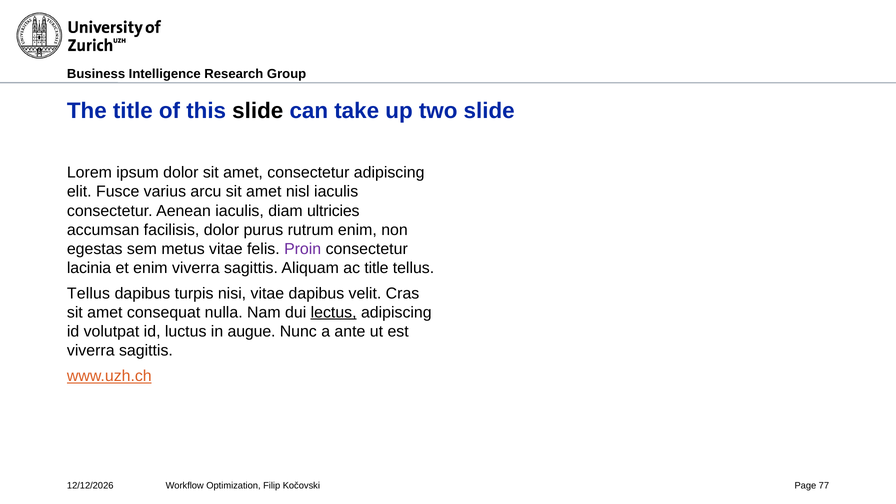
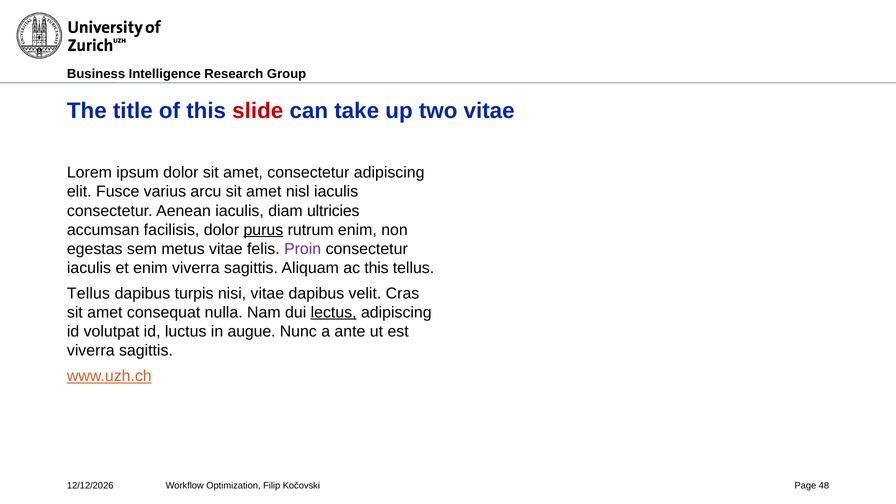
slide at (258, 111) colour: black -> red
two slide: slide -> vitae
purus underline: none -> present
lacinia at (89, 268): lacinia -> iaculis
ac title: title -> this
77: 77 -> 48
